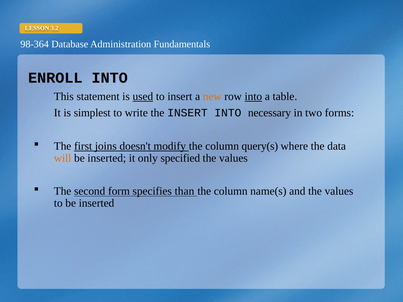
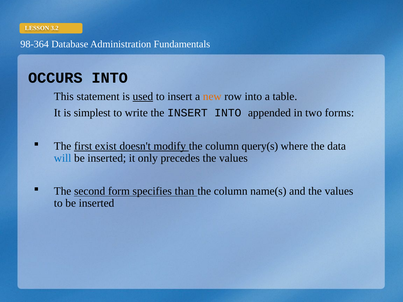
ENROLL: ENROLL -> OCCURS
into at (253, 96) underline: present -> none
necessary: necessary -> appended
joins: joins -> exist
will colour: orange -> blue
specified: specified -> precedes
